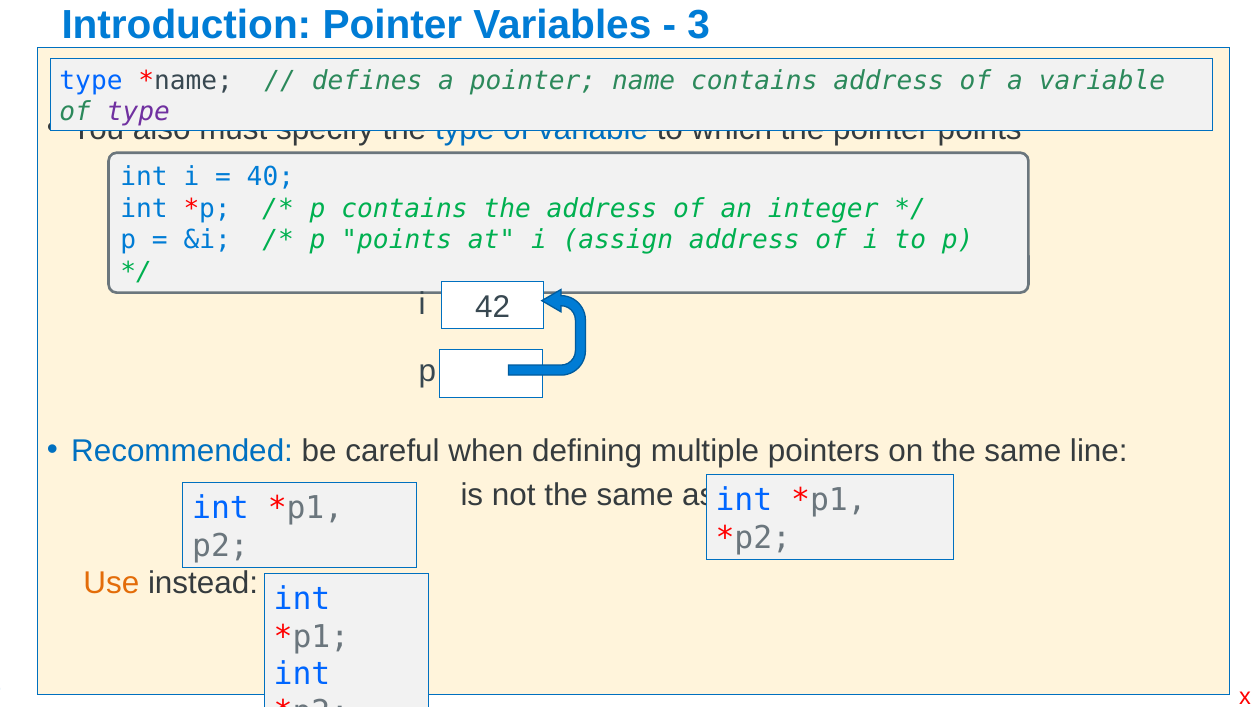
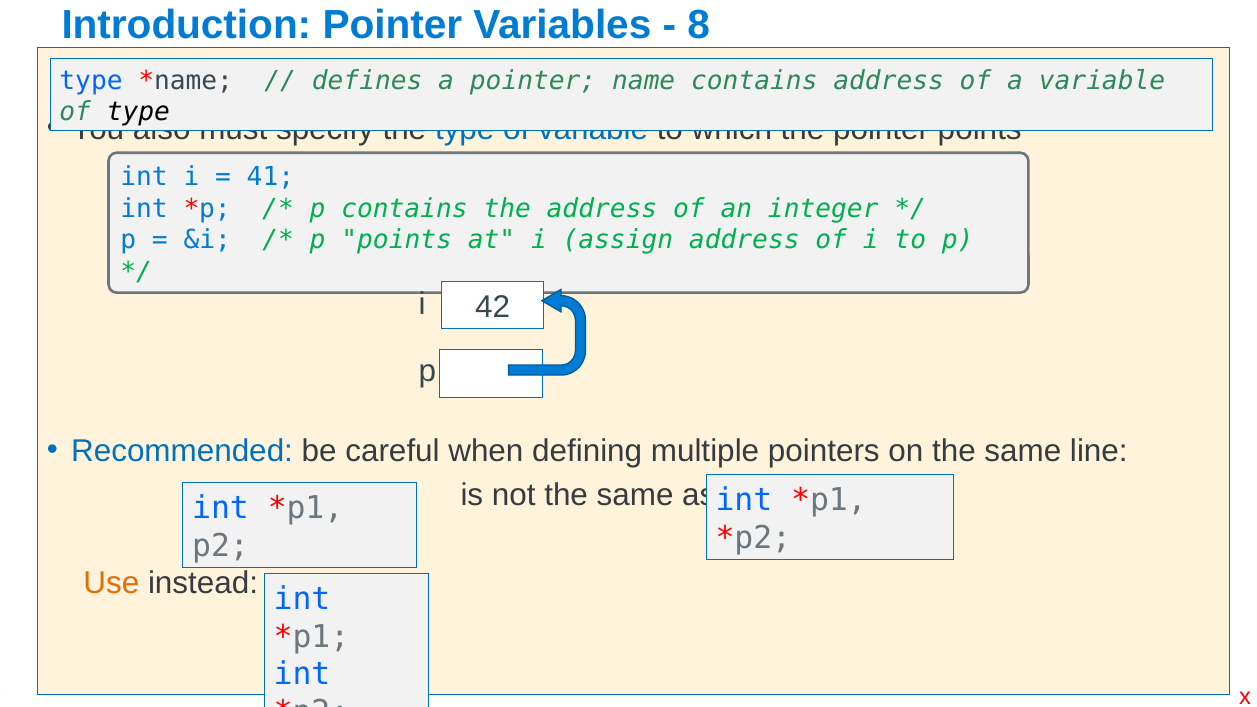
3: 3 -> 8
type at (138, 112) colour: purple -> black
40: 40 -> 41
